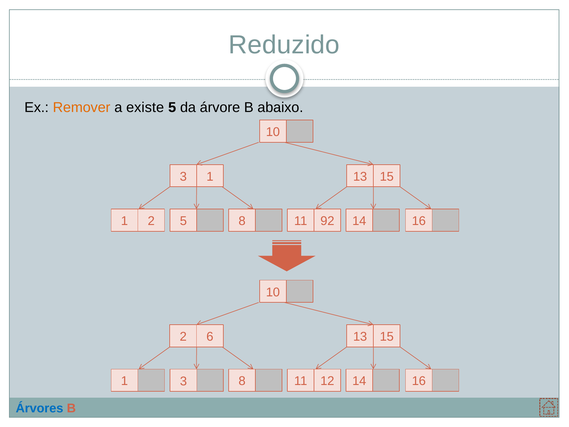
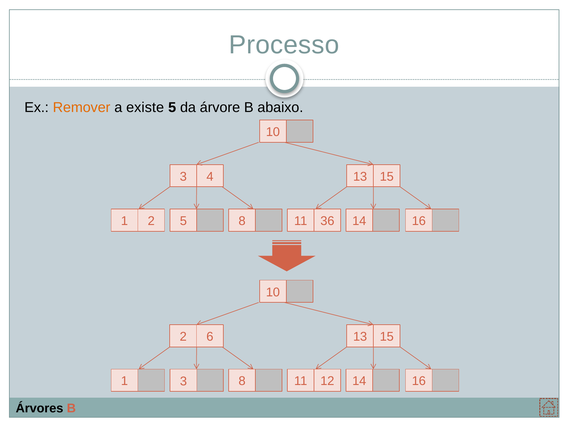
Reduzido: Reduzido -> Processo
3 1: 1 -> 4
92: 92 -> 36
Árvores colour: blue -> black
